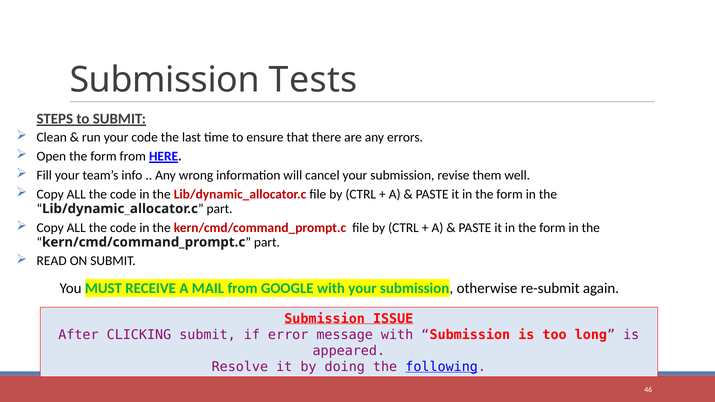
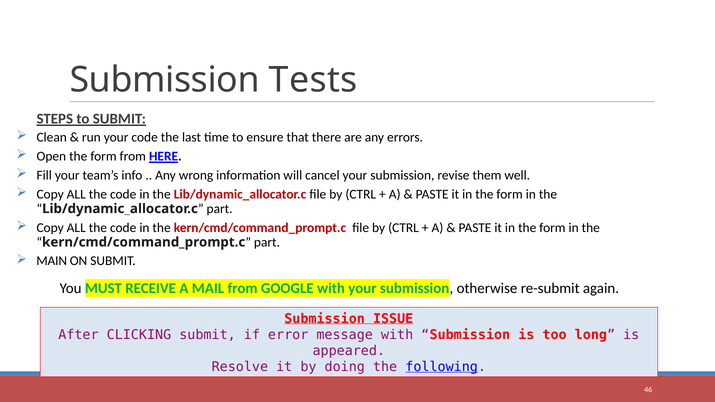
READ: READ -> MAIN
